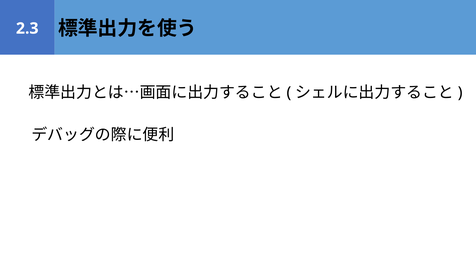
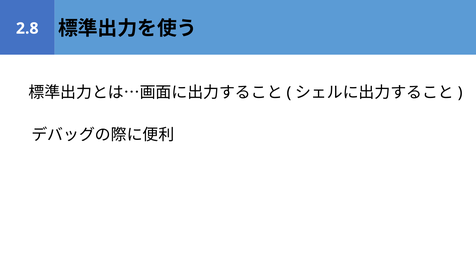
2.3: 2.3 -> 2.8
